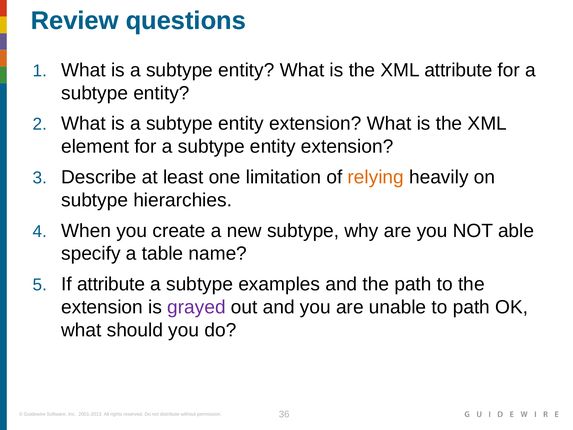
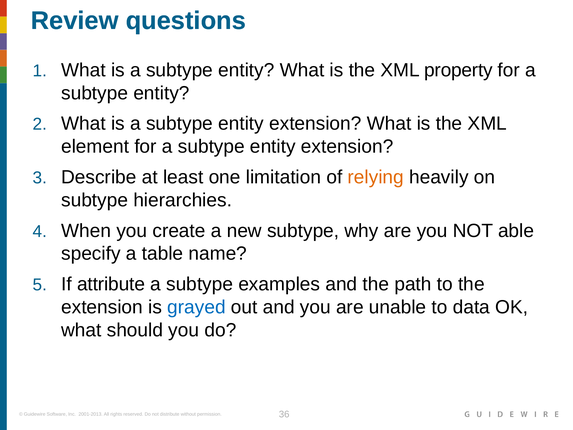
XML attribute: attribute -> property
grayed colour: purple -> blue
to path: path -> data
